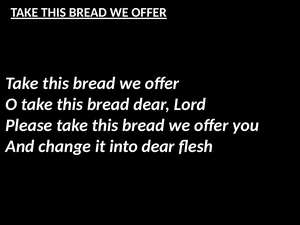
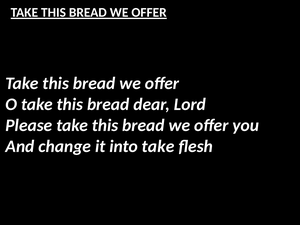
into dear: dear -> take
